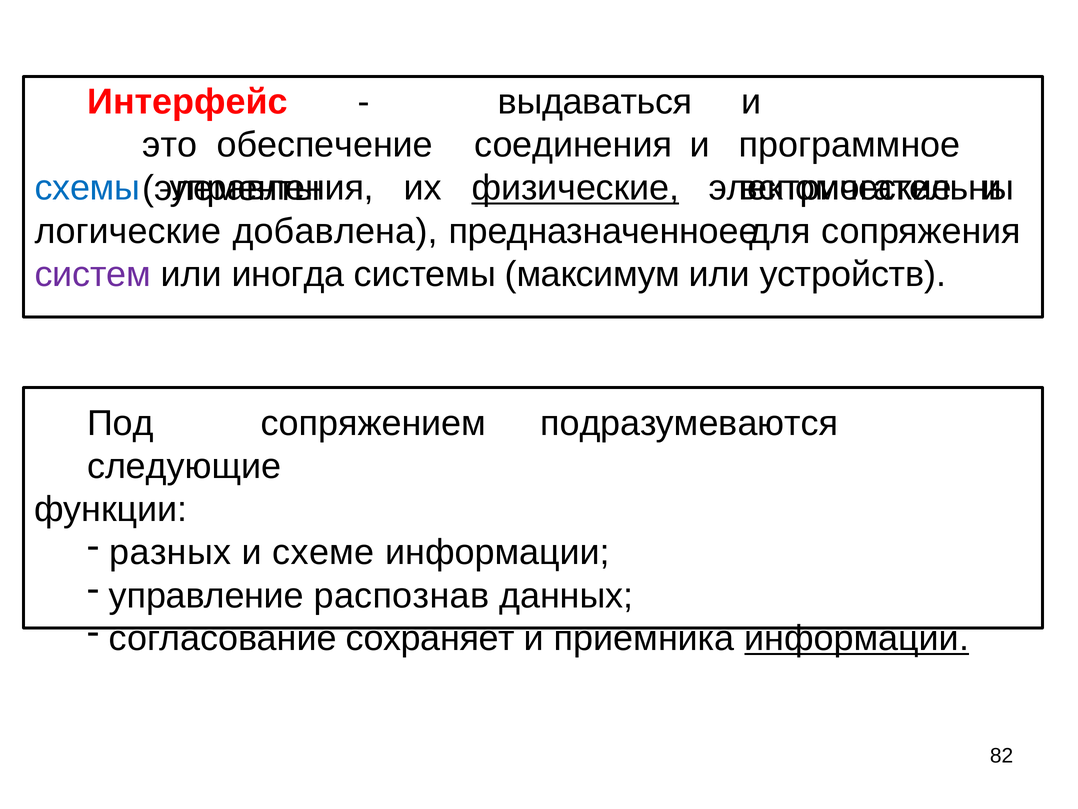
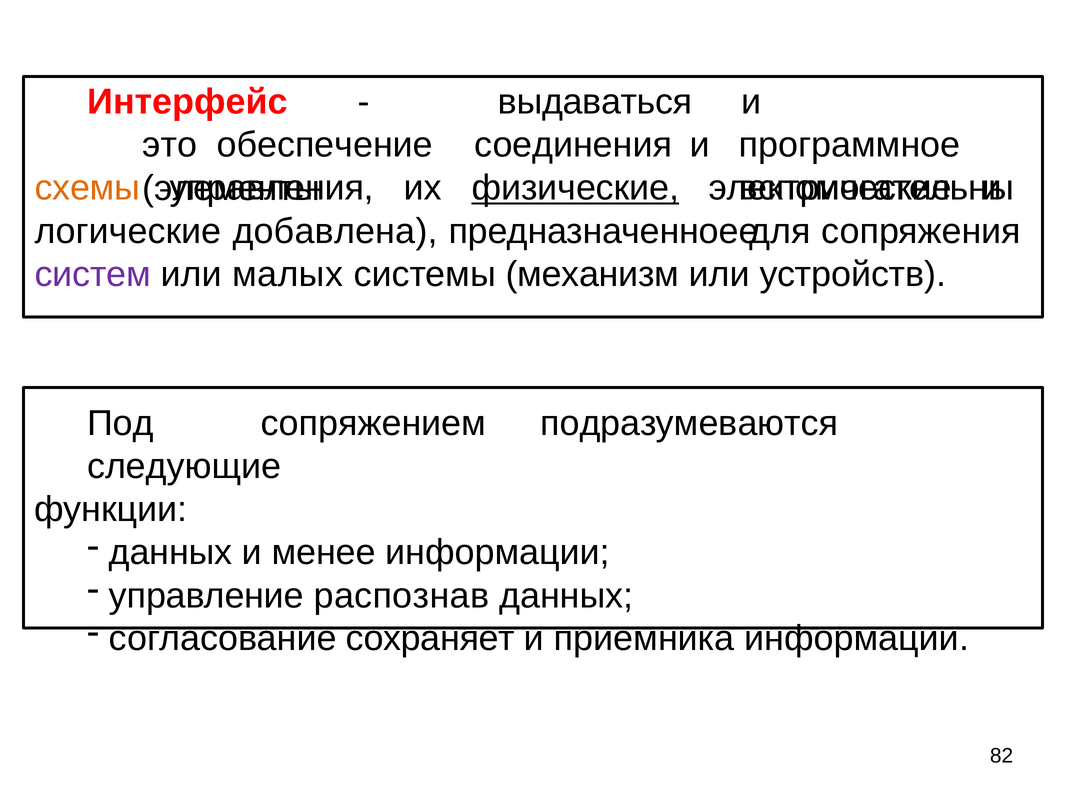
схемы colour: blue -> orange
иногда: иногда -> малых
максимум: максимум -> механизм
разных at (170, 552): разных -> данных
схеме: схеме -> менее
информации at (857, 638) underline: present -> none
